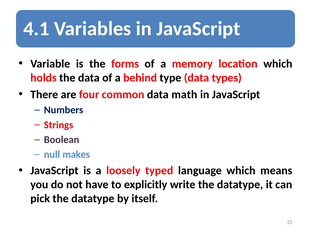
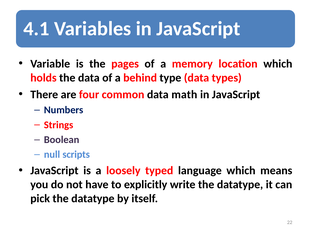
forms: forms -> pages
makes: makes -> scripts
